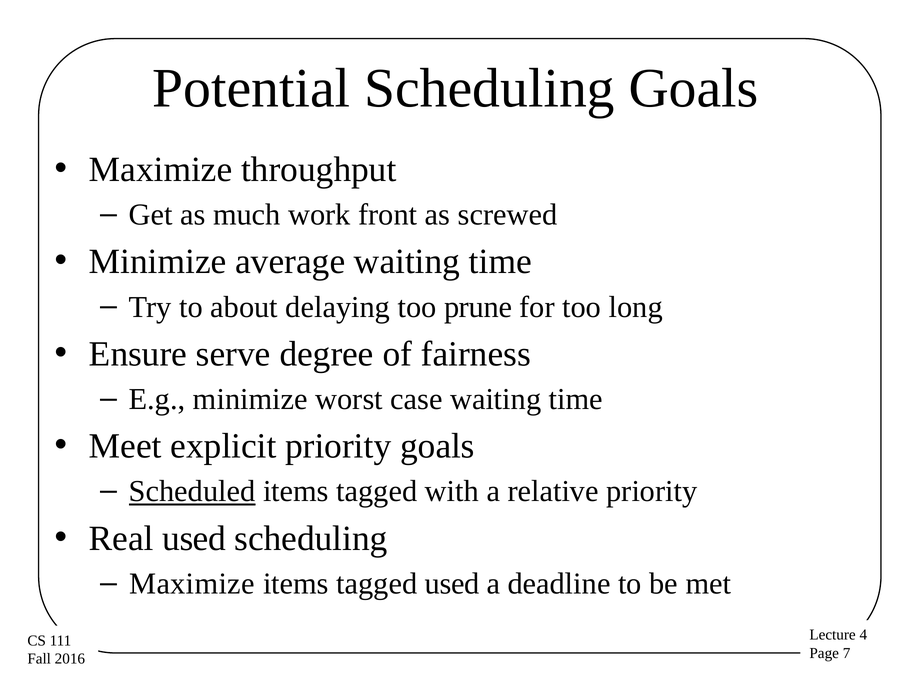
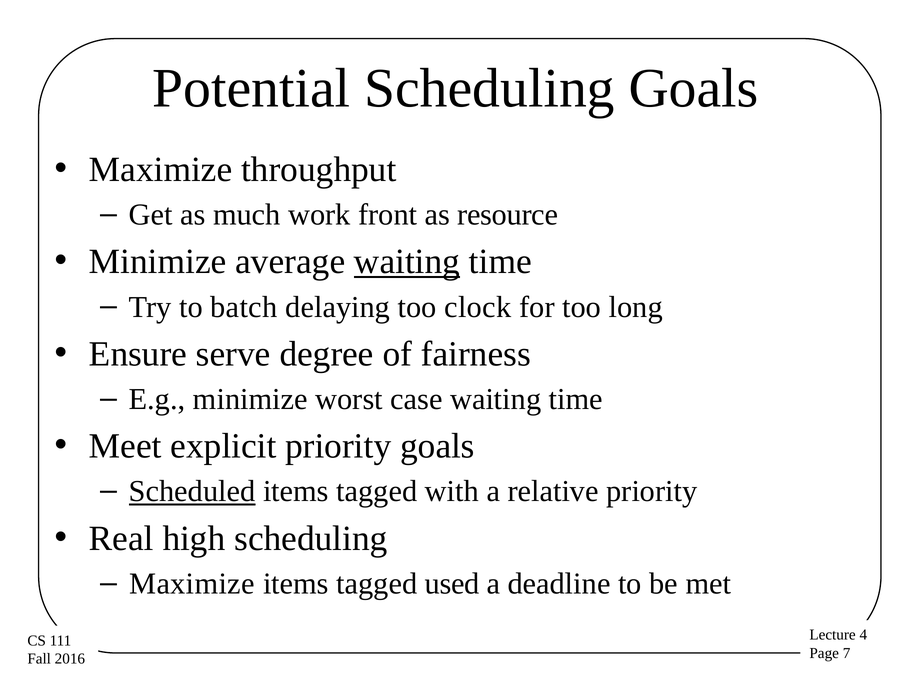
screwed: screwed -> resource
waiting at (407, 262) underline: none -> present
about: about -> batch
prune: prune -> clock
Real used: used -> high
